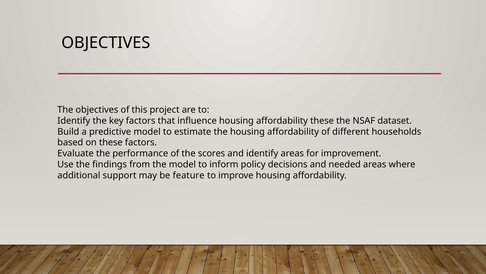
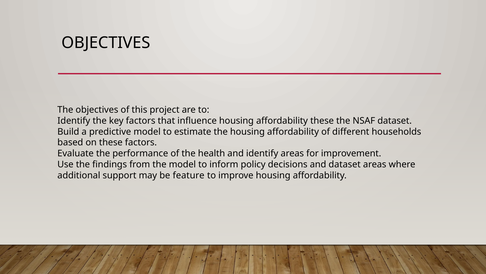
scores: scores -> health
and needed: needed -> dataset
